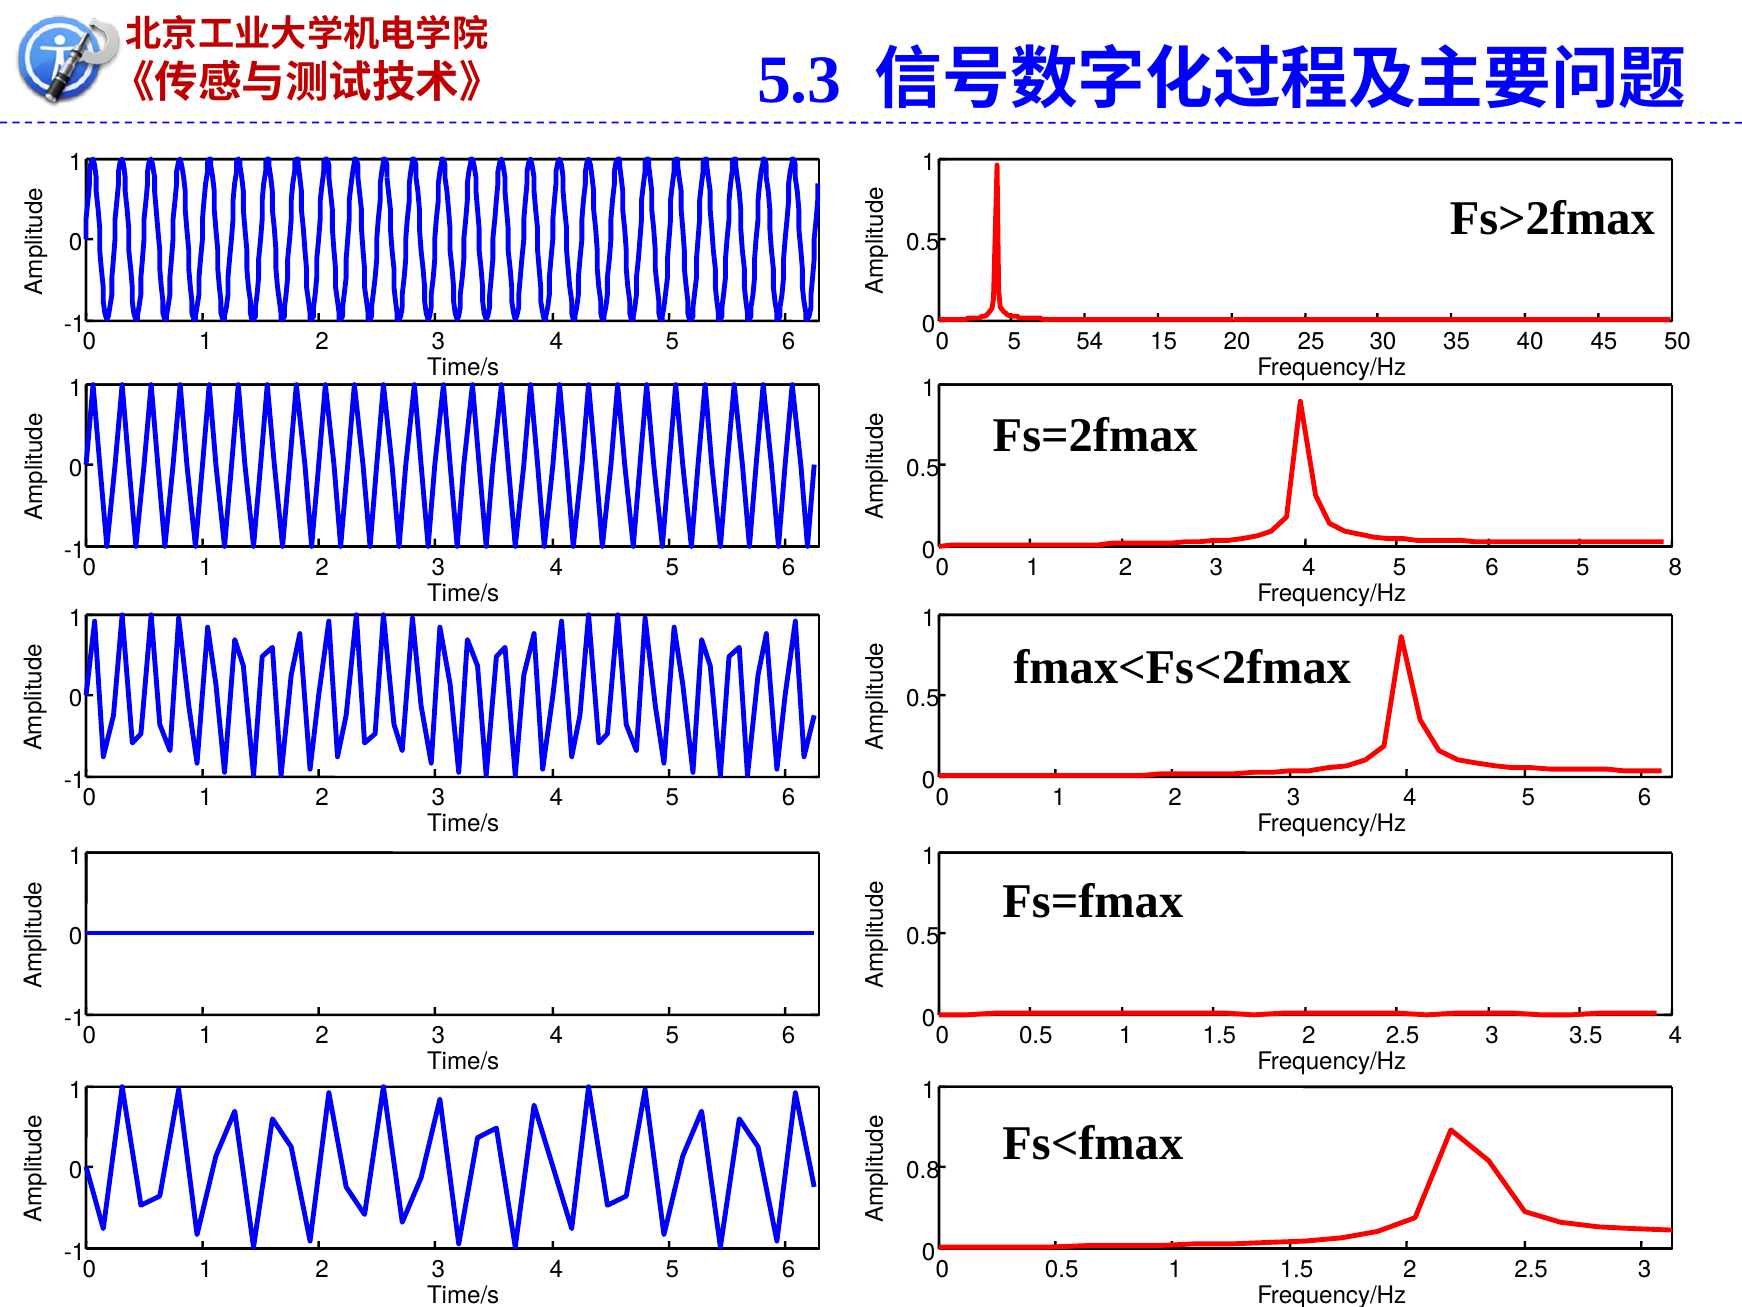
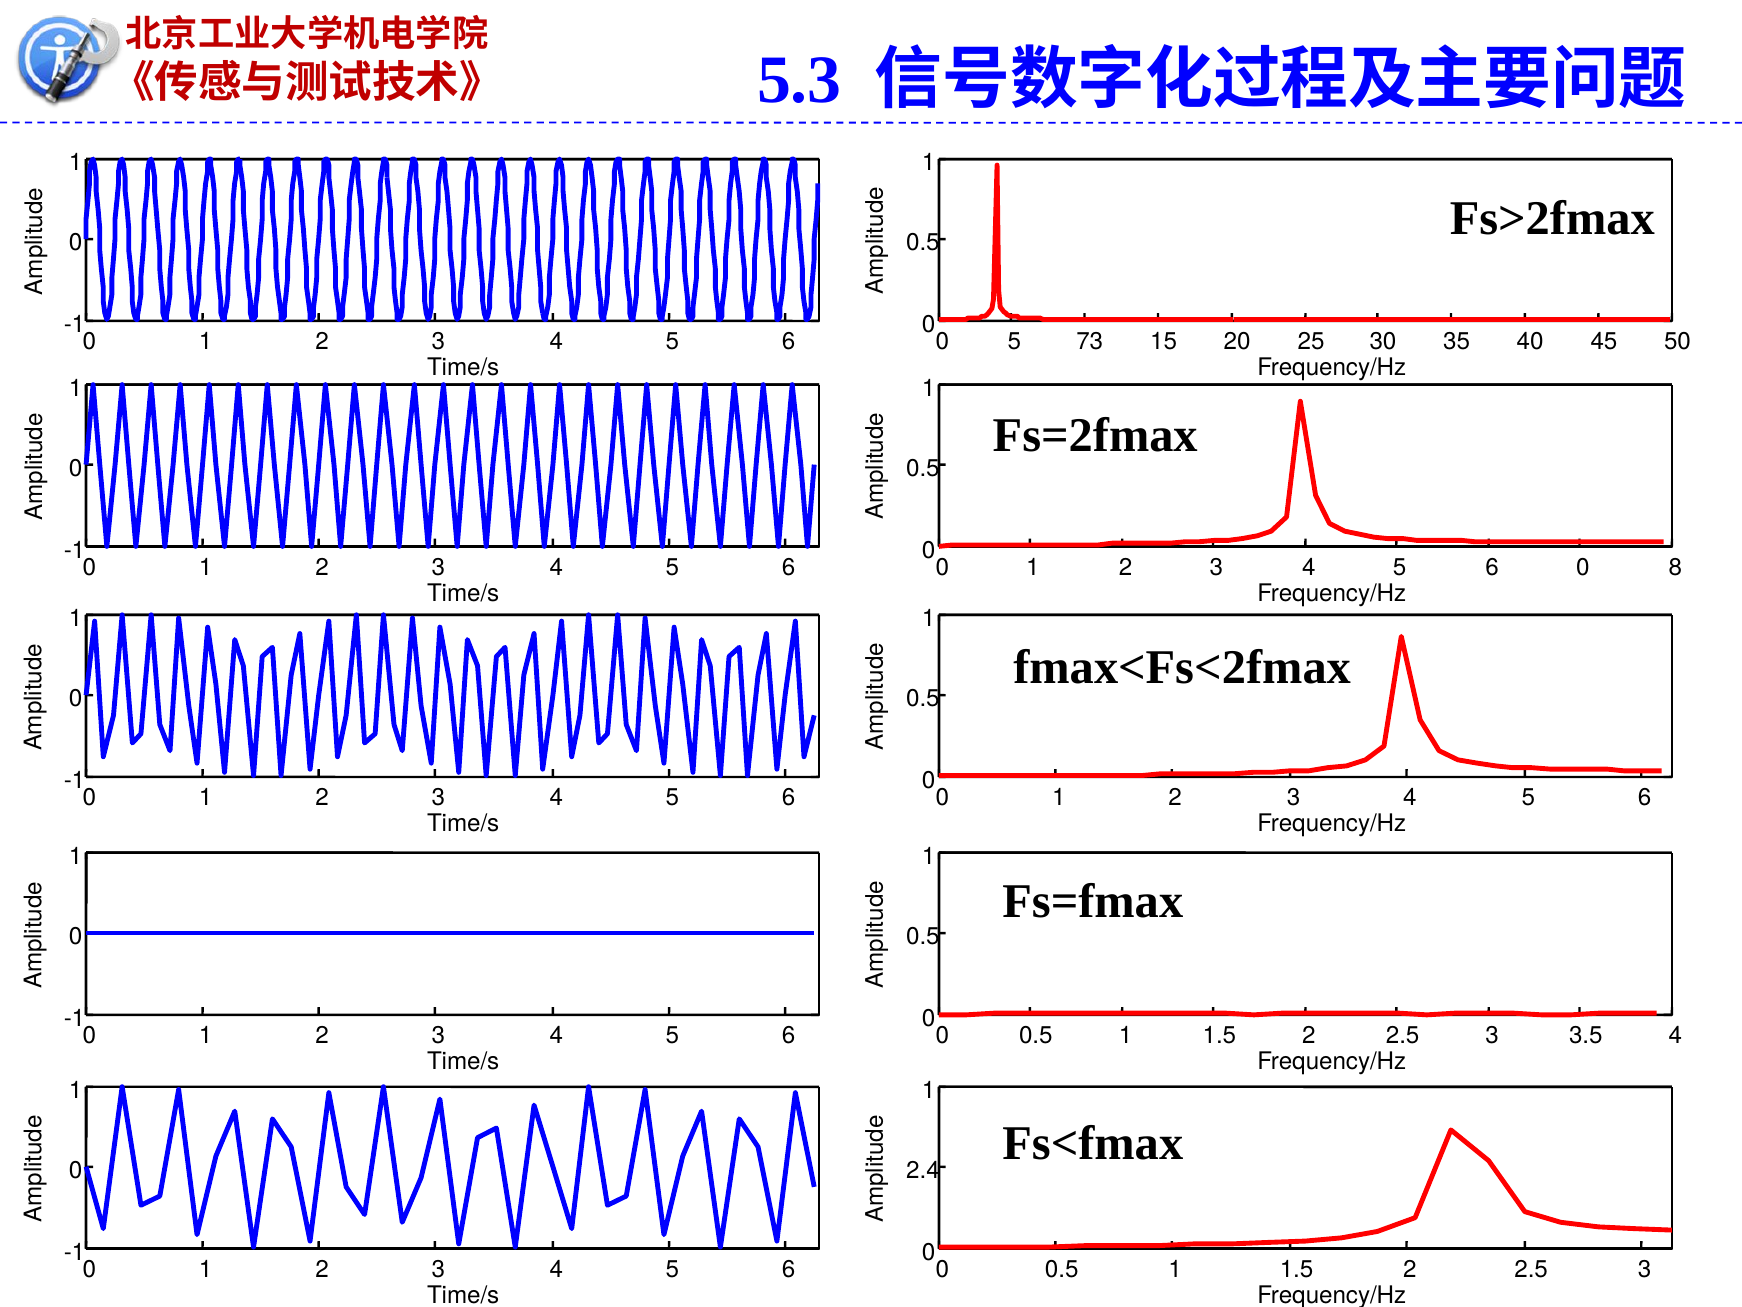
54: 54 -> 73
5 at (1583, 567): 5 -> 0
0.8: 0.8 -> 2.4
